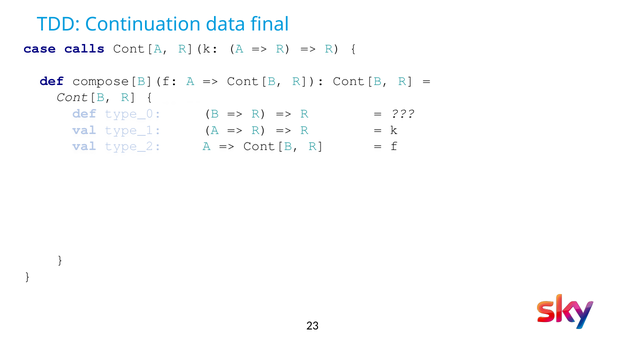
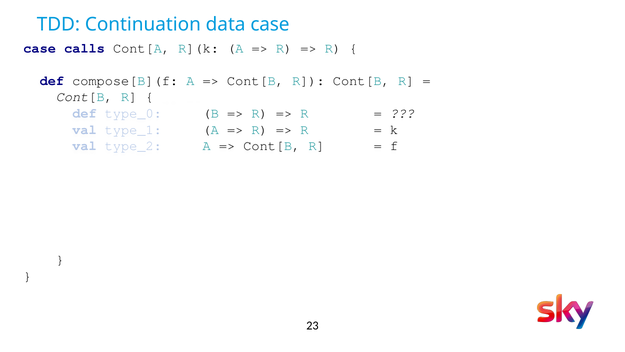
data final: final -> case
